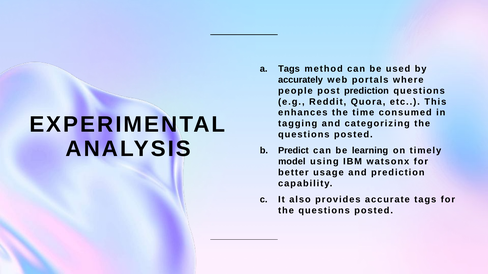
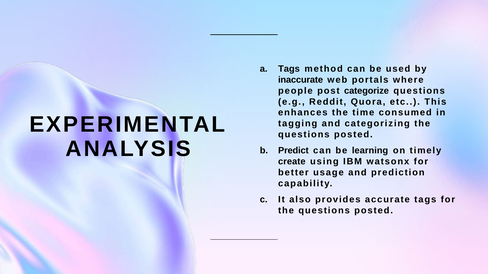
accurately: accurately -> inaccurate
post prediction: prediction -> categorize
model: model -> create
